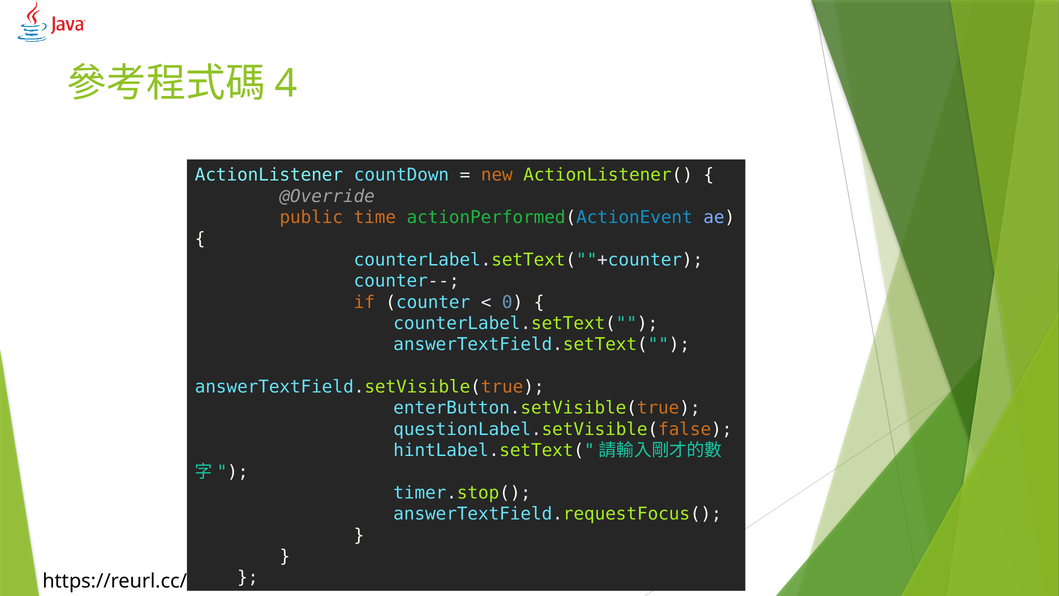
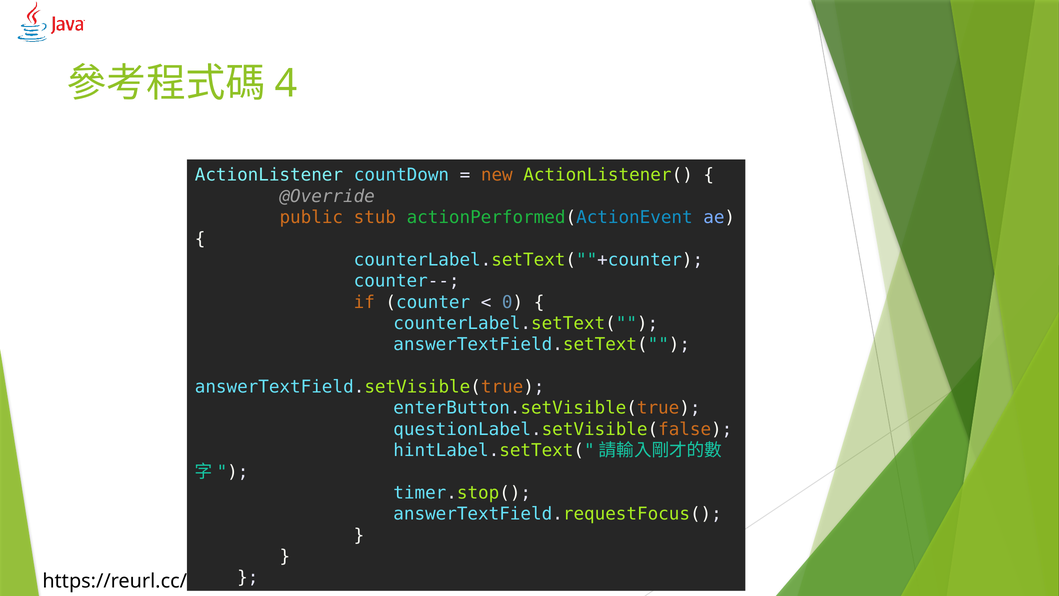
time: time -> stub
